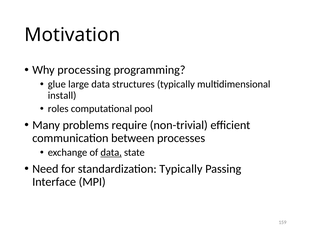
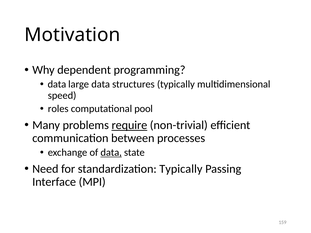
processing: processing -> dependent
glue at (57, 84): glue -> data
install: install -> speed
require underline: none -> present
